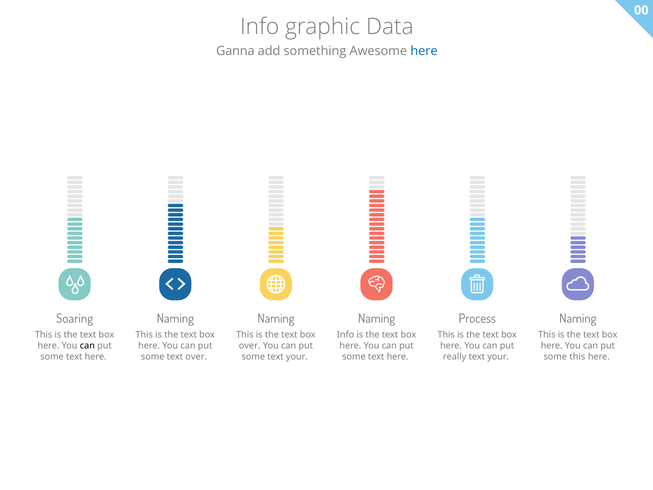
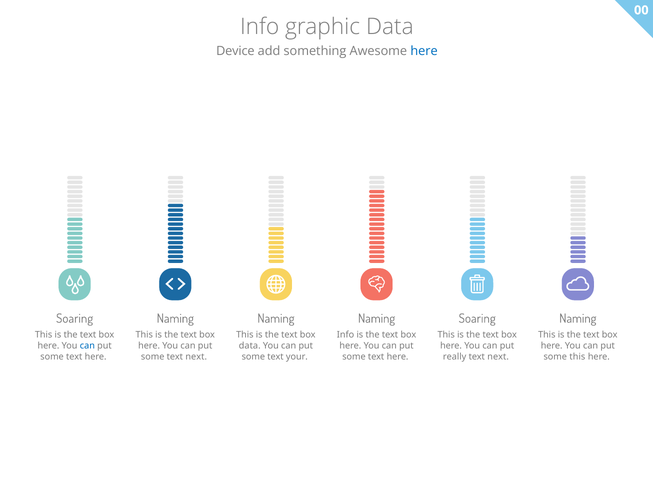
Ganna: Ganna -> Device
Process at (477, 318): Process -> Soaring
can at (87, 346) colour: black -> blue
over at (250, 346): over -> data
some text over: over -> next
your at (498, 356): your -> next
